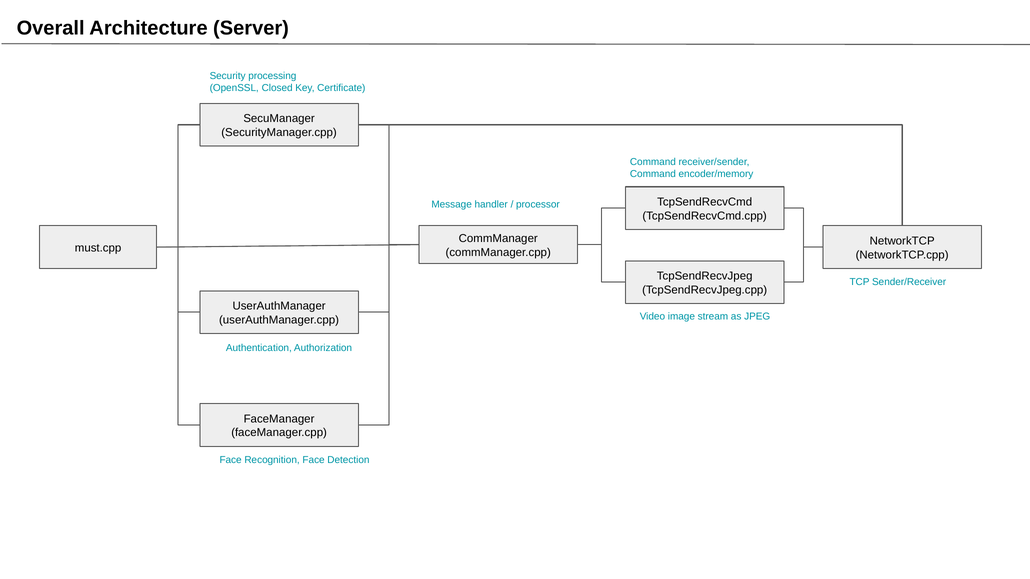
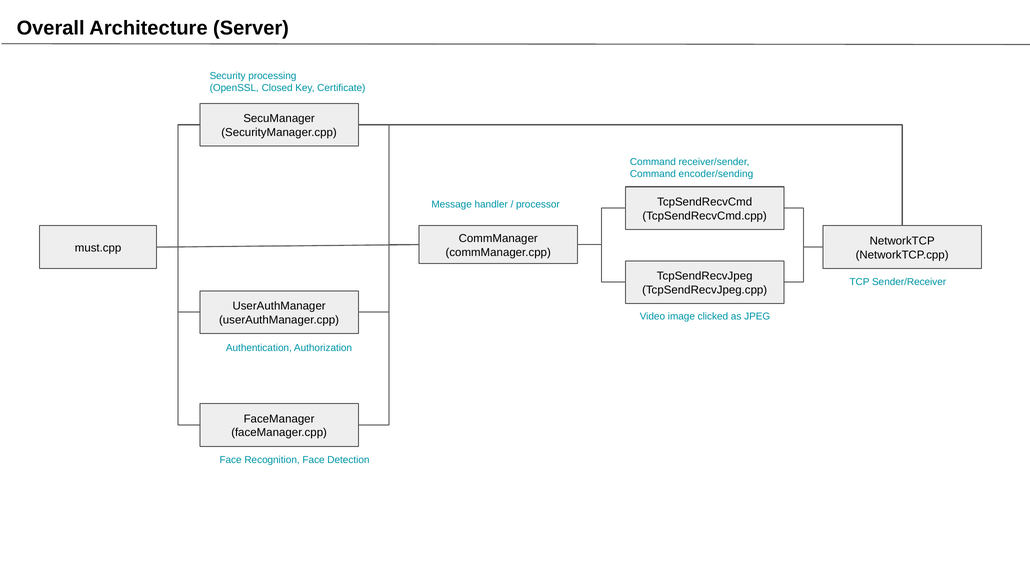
encoder/memory: encoder/memory -> encoder/sending
stream: stream -> clicked
